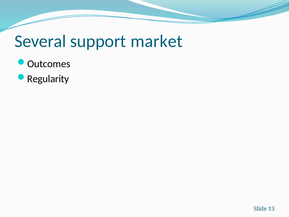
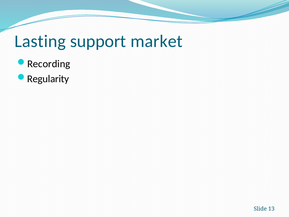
Several: Several -> Lasting
Outcomes: Outcomes -> Recording
